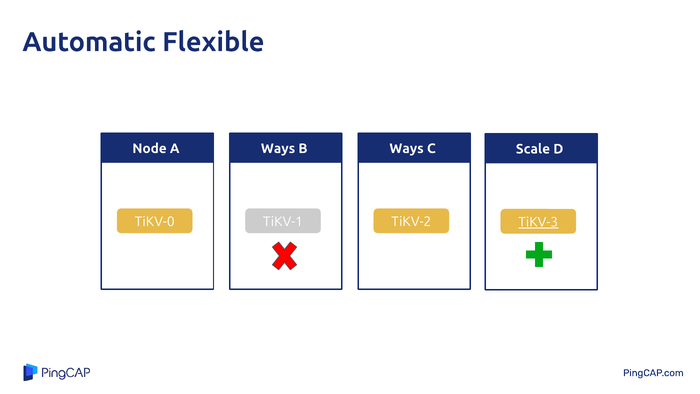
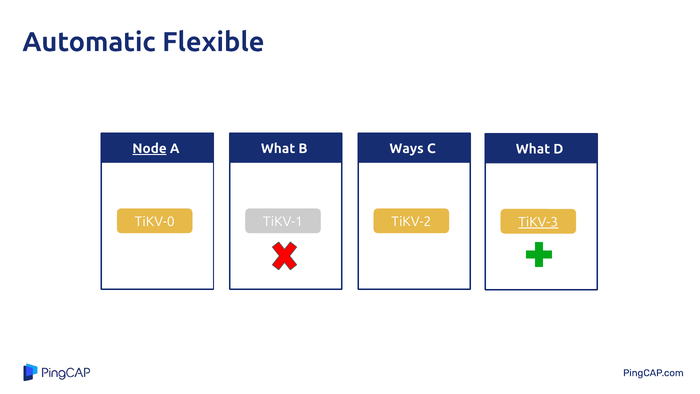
Node underline: none -> present
Ways at (278, 148): Ways -> What
C Scale: Scale -> What
